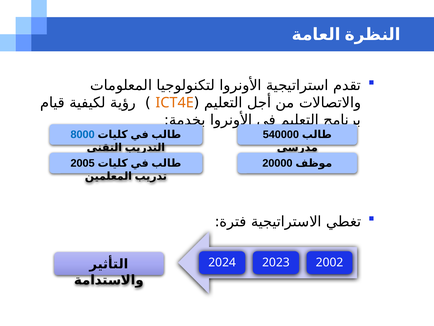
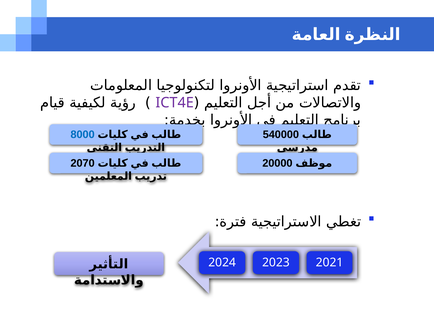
ICT4E colour: orange -> purple
2005: 2005 -> 2070
2002: 2002 -> 2021
